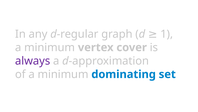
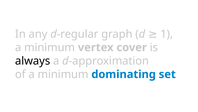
always colour: purple -> black
